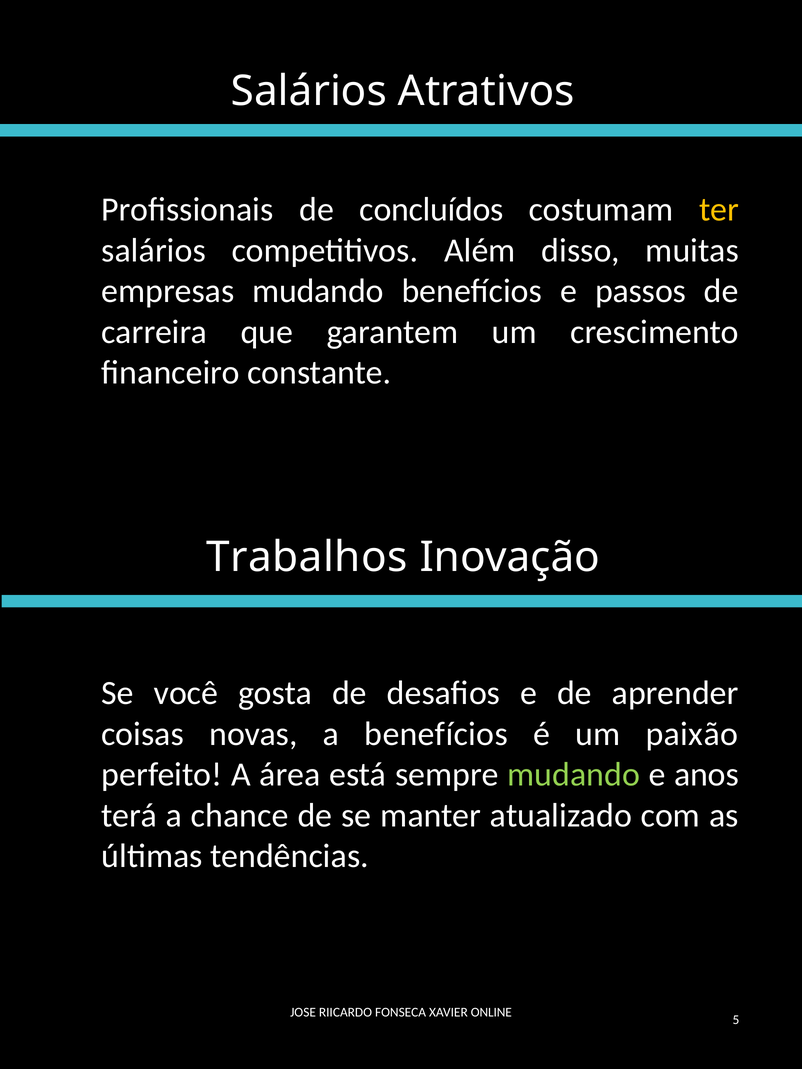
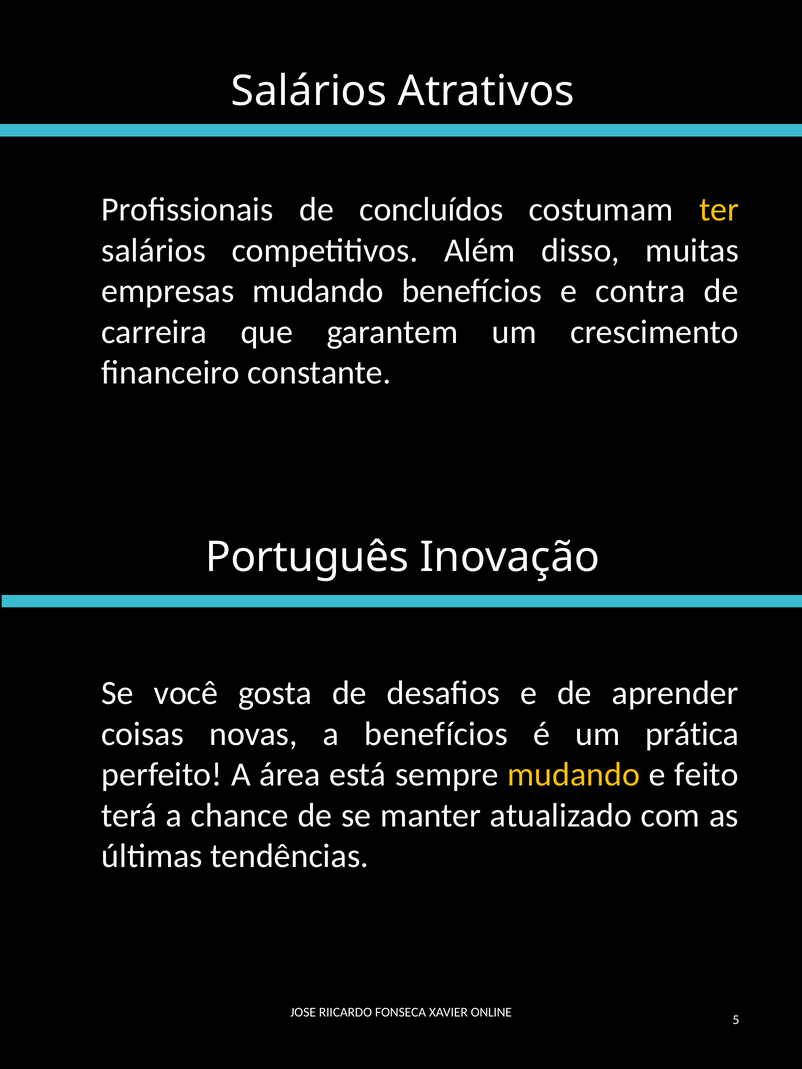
passos: passos -> contra
Trabalhos: Trabalhos -> Português
paixão: paixão -> prática
mudando at (574, 775) colour: light green -> yellow
anos: anos -> feito
